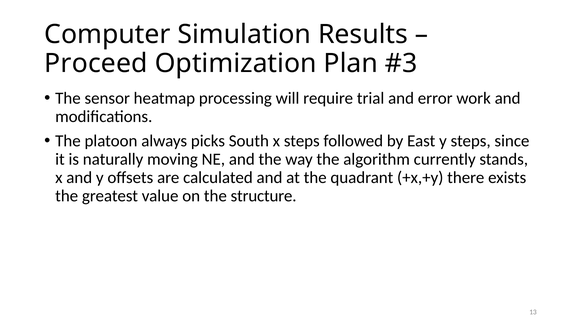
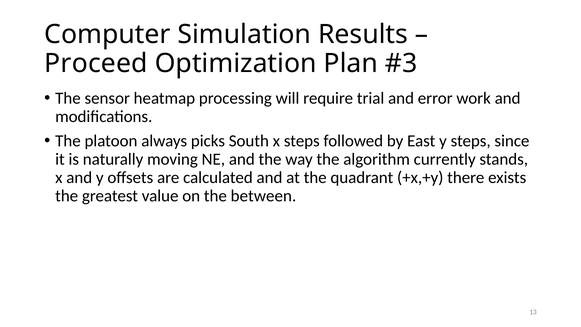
structure: structure -> between
